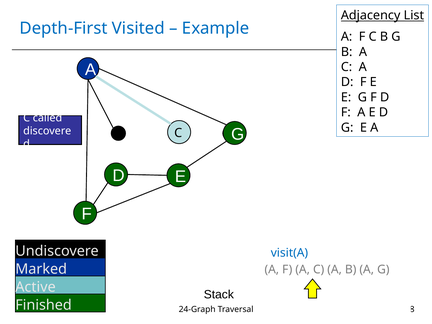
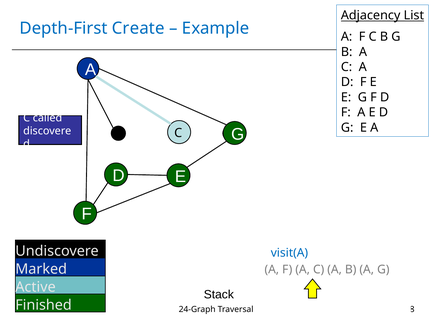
Visited: Visited -> Create
